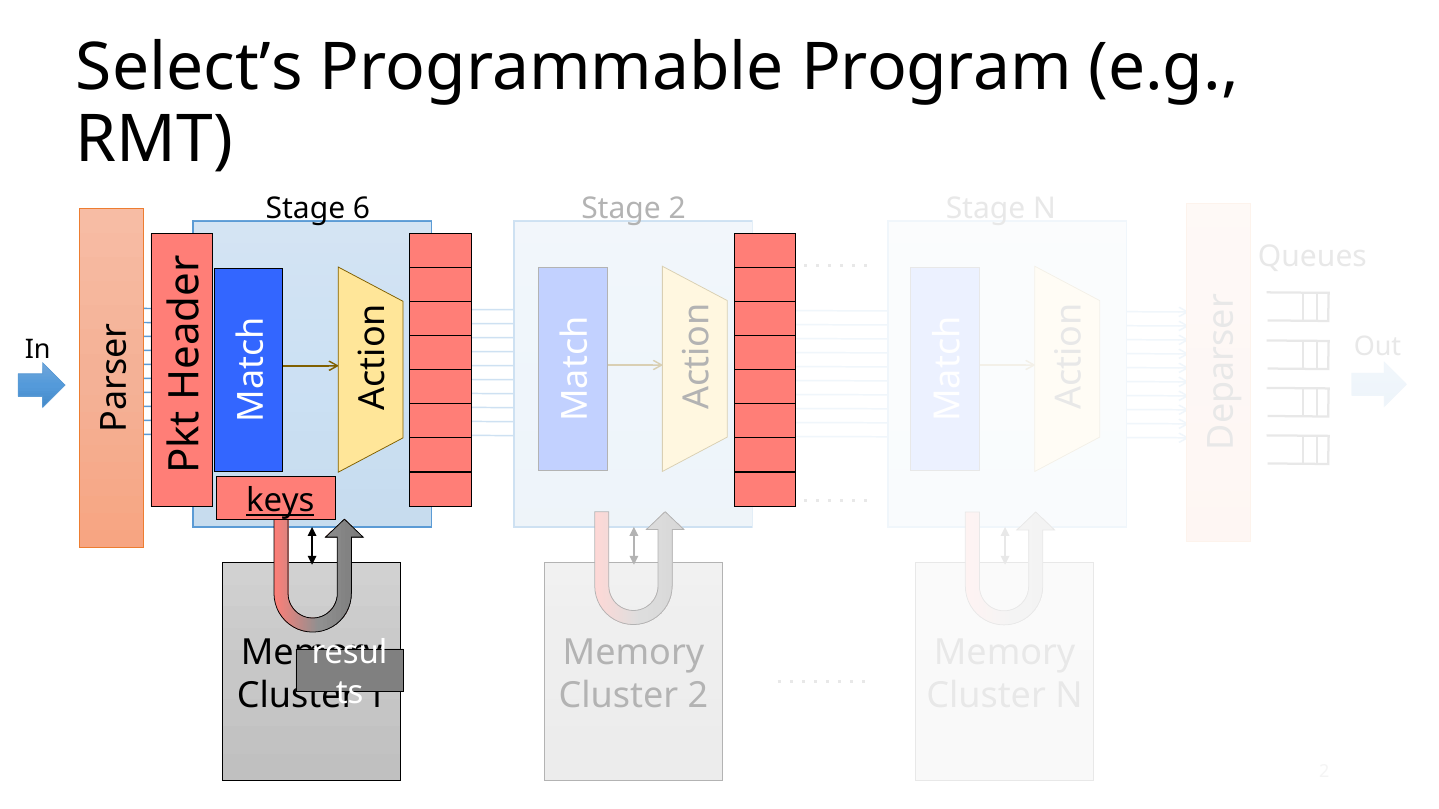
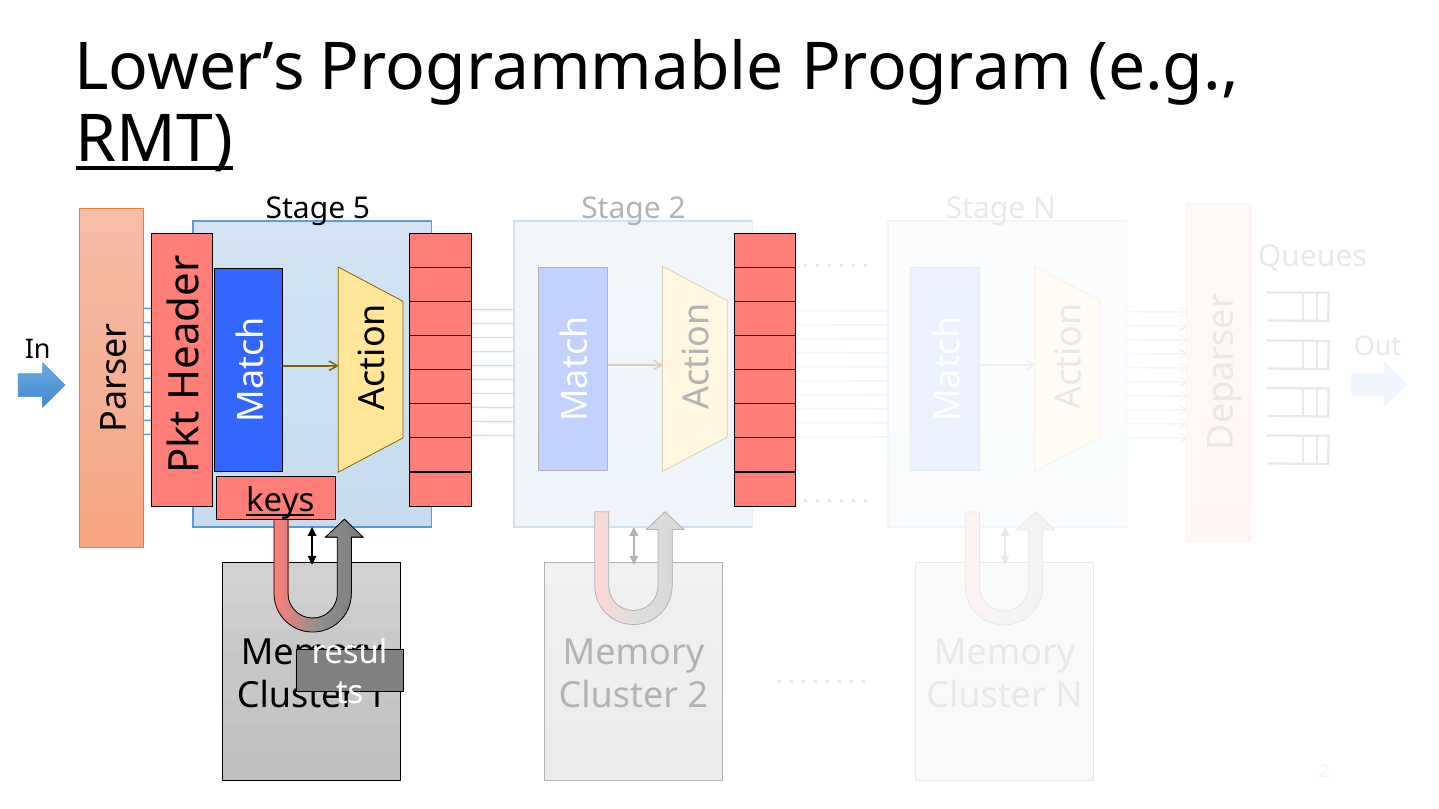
Select’s: Select’s -> Lower’s
RMT underline: none -> present
6: 6 -> 5
